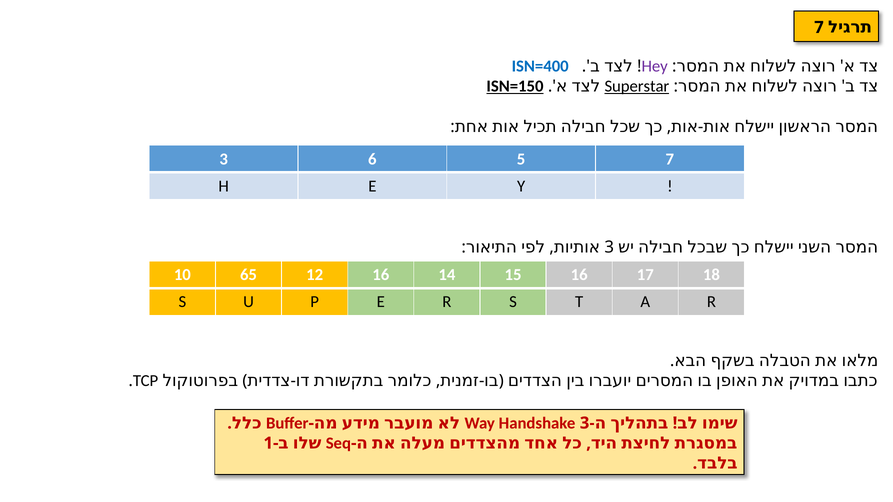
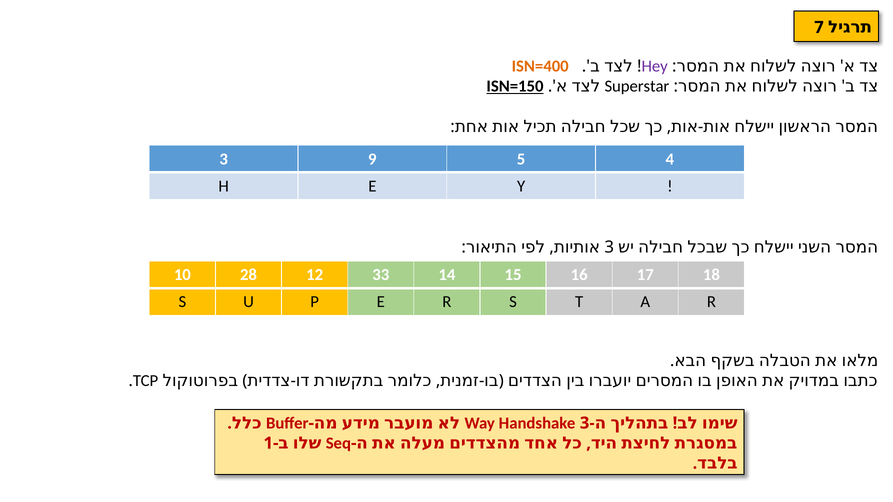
ISN=400 colour: blue -> orange
Superstar underline: present -> none
6: 6 -> 9
5 7: 7 -> 4
65: 65 -> 28
12 16: 16 -> 33
